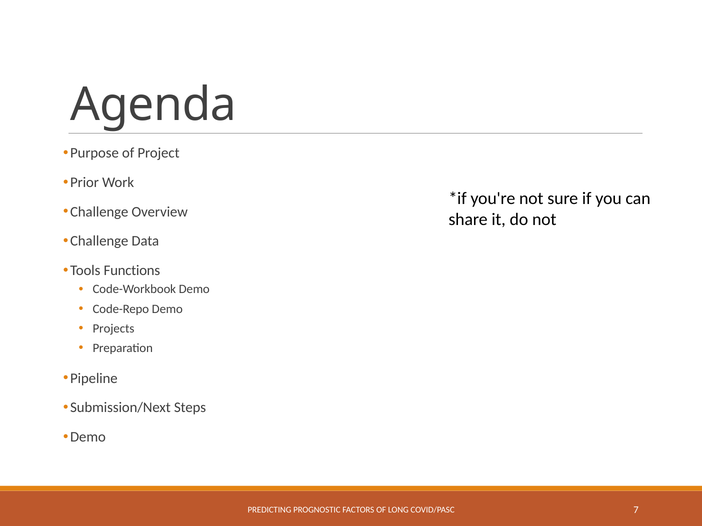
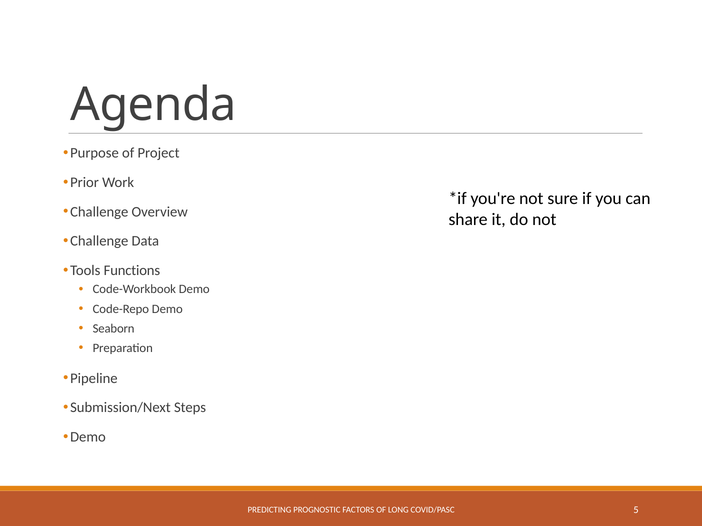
Projects: Projects -> Seaborn
7: 7 -> 5
